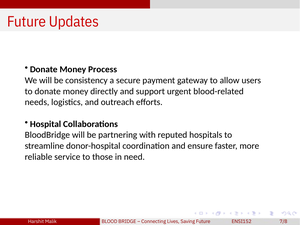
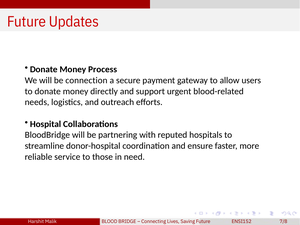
consistency: consistency -> connection
